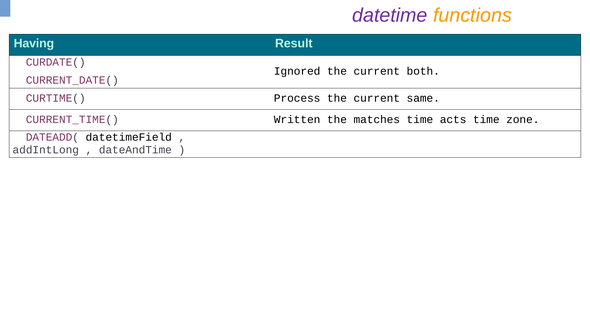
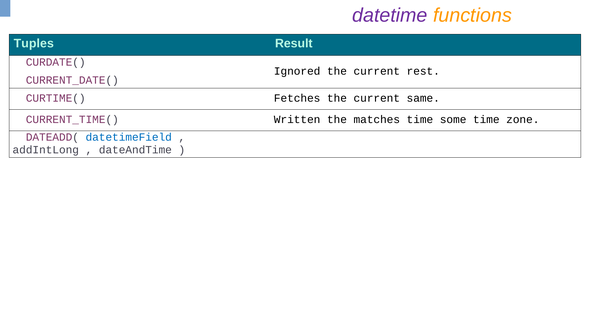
Having: Having -> Tuples
both: both -> rest
Process: Process -> Fetches
acts: acts -> some
datetimeField colour: black -> blue
